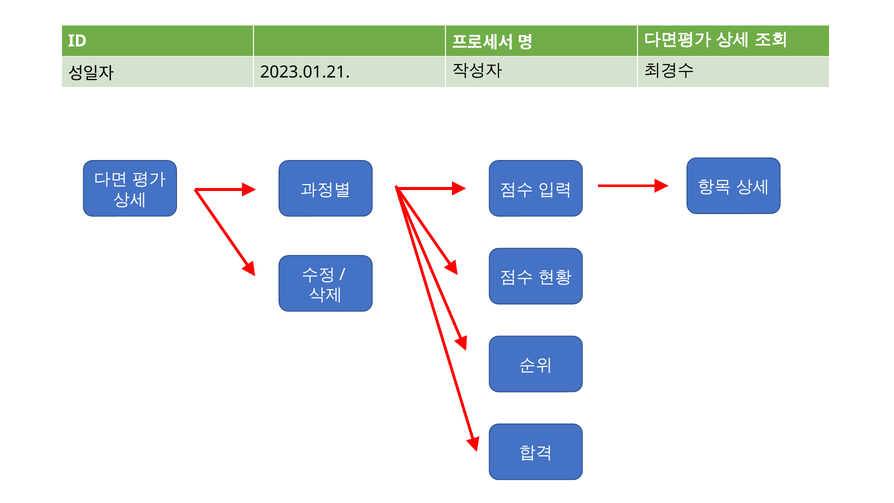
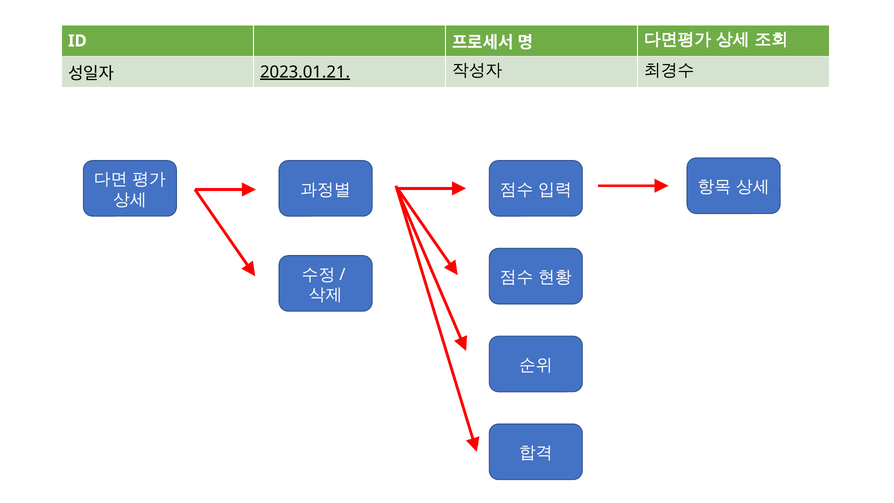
2023.01.21 underline: none -> present
